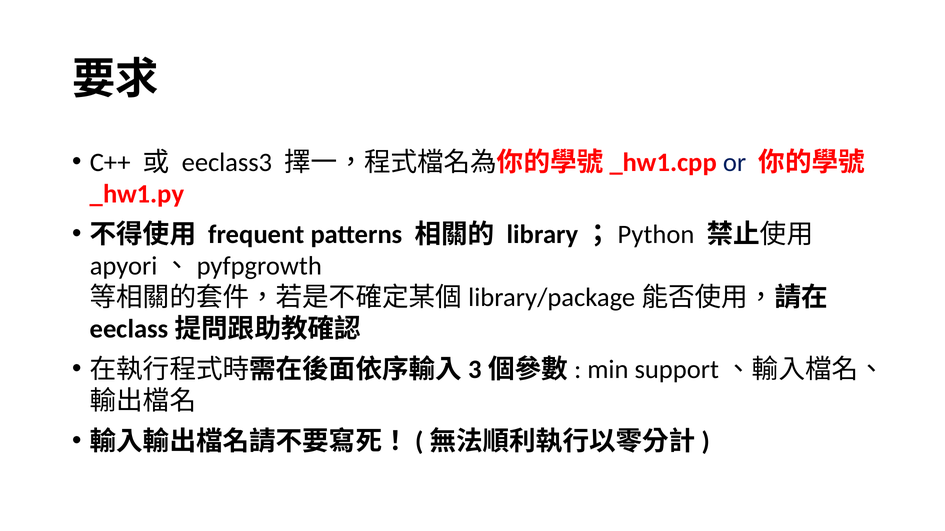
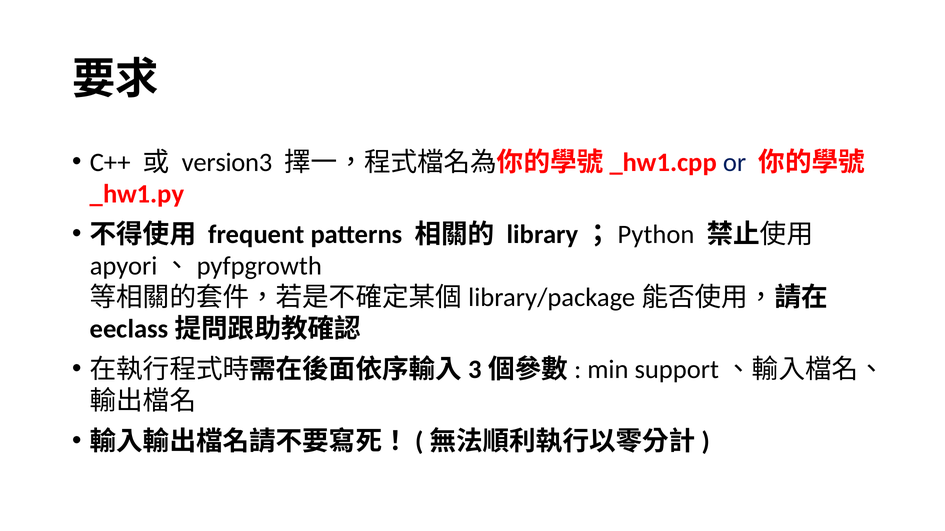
eeclass3: eeclass3 -> version3
